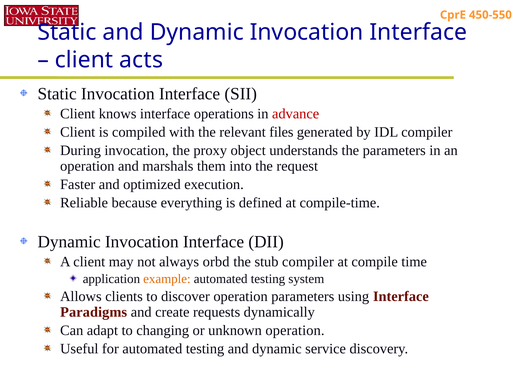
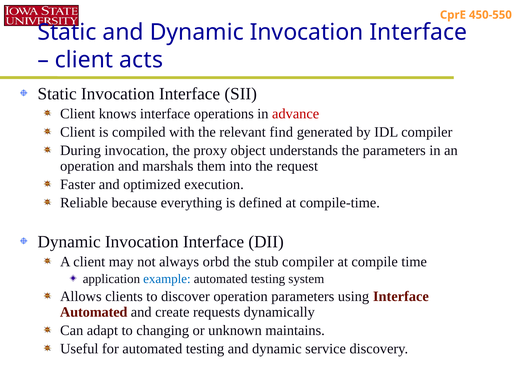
files: files -> find
example colour: orange -> blue
Paradigms at (94, 312): Paradigms -> Automated
unknown operation: operation -> maintains
